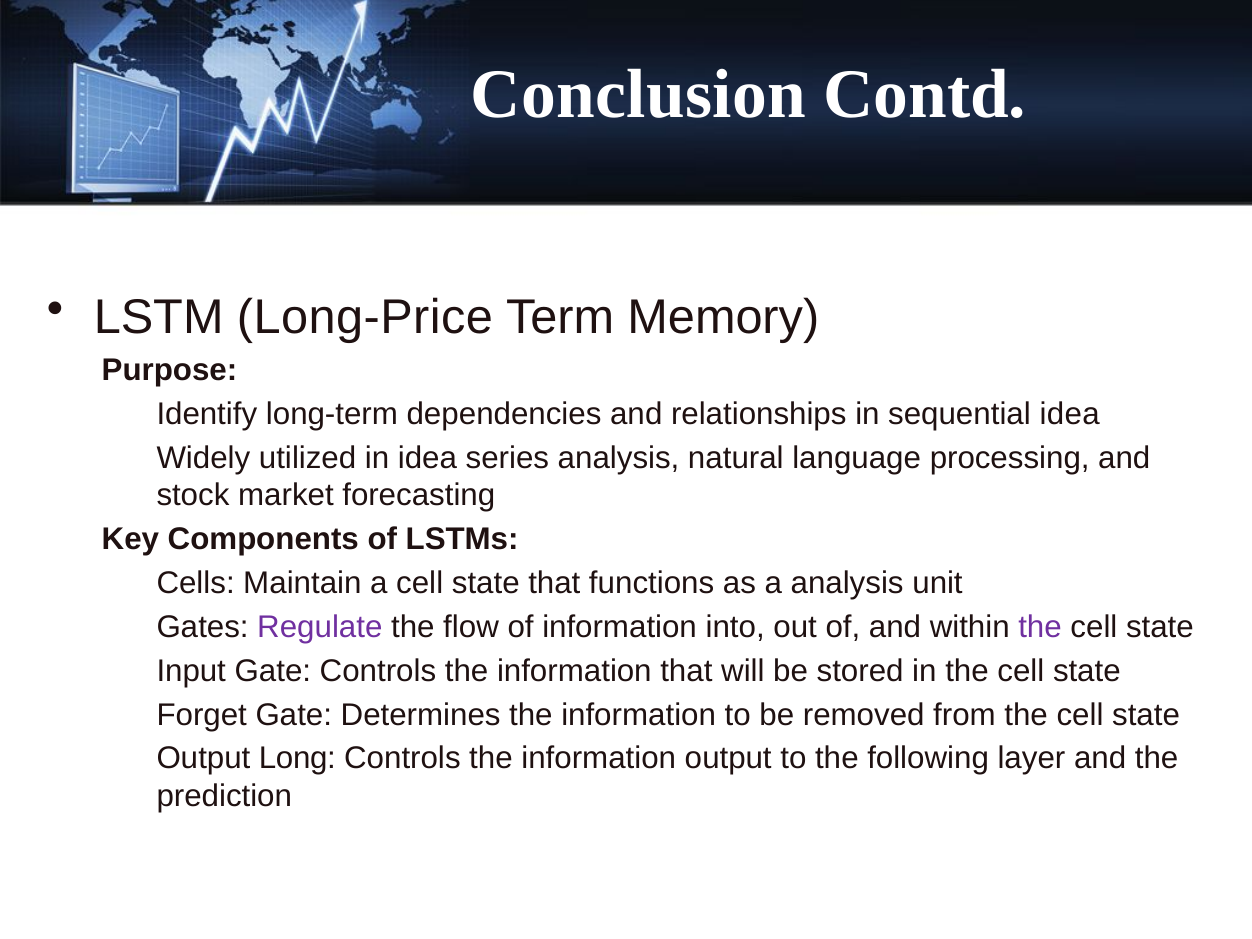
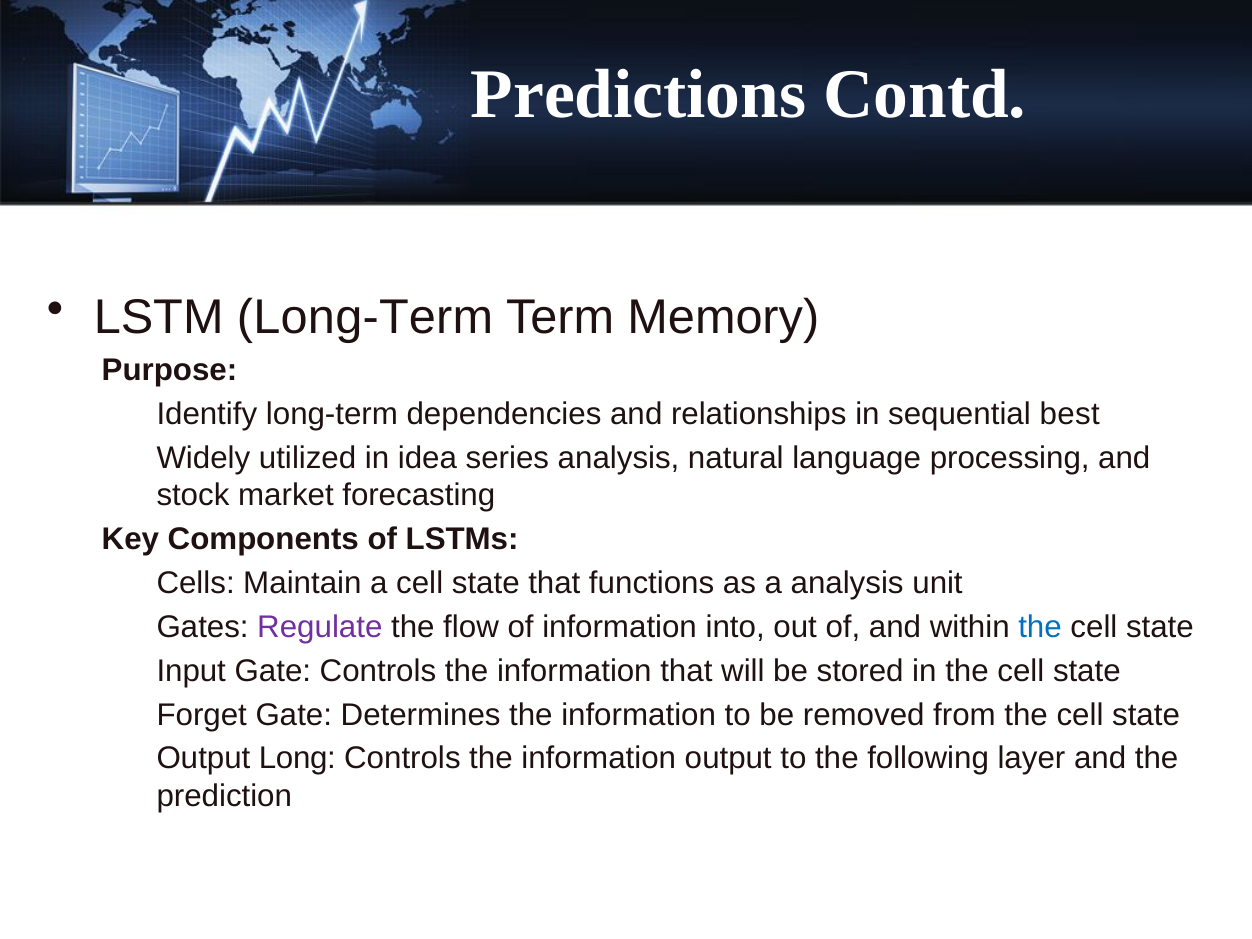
Conclusion: Conclusion -> Predictions
LSTM Long-Price: Long-Price -> Long-Term
sequential idea: idea -> best
the at (1040, 627) colour: purple -> blue
